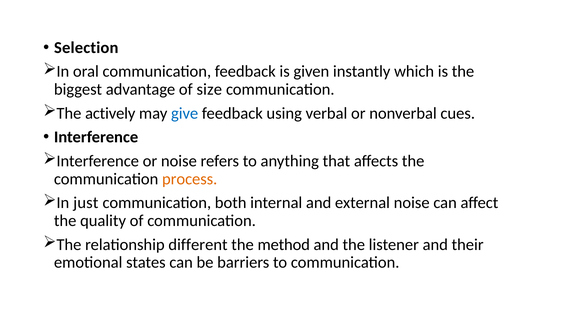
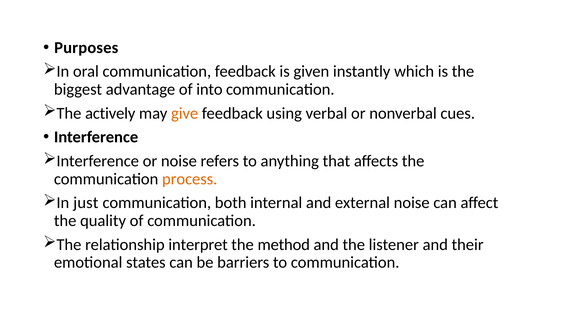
Selection: Selection -> Purposes
size: size -> into
give colour: blue -> orange
different: different -> interpret
